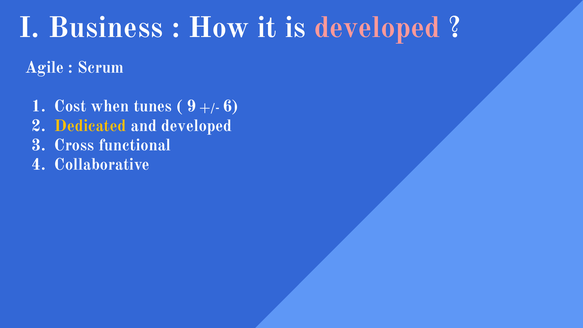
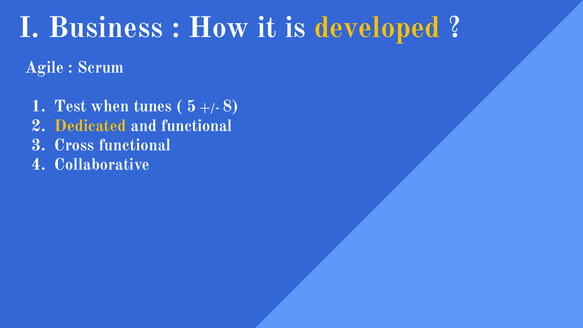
developed at (377, 28) colour: pink -> yellow
Cost: Cost -> Test
9: 9 -> 5
6: 6 -> 8
and developed: developed -> functional
